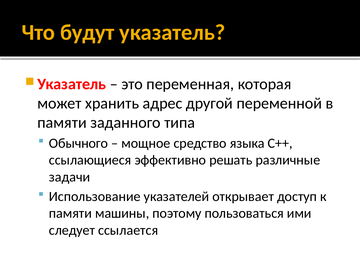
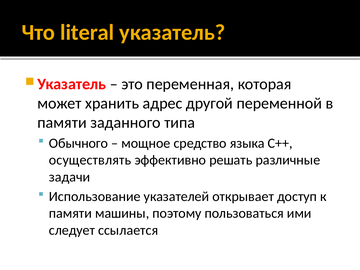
будут: будут -> literal
ссылающиеся: ссылающиеся -> осуществлять
